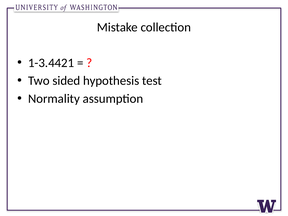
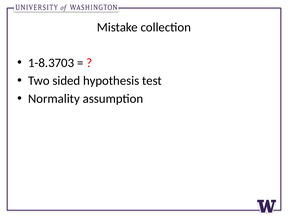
1-3.4421: 1-3.4421 -> 1-8.3703
